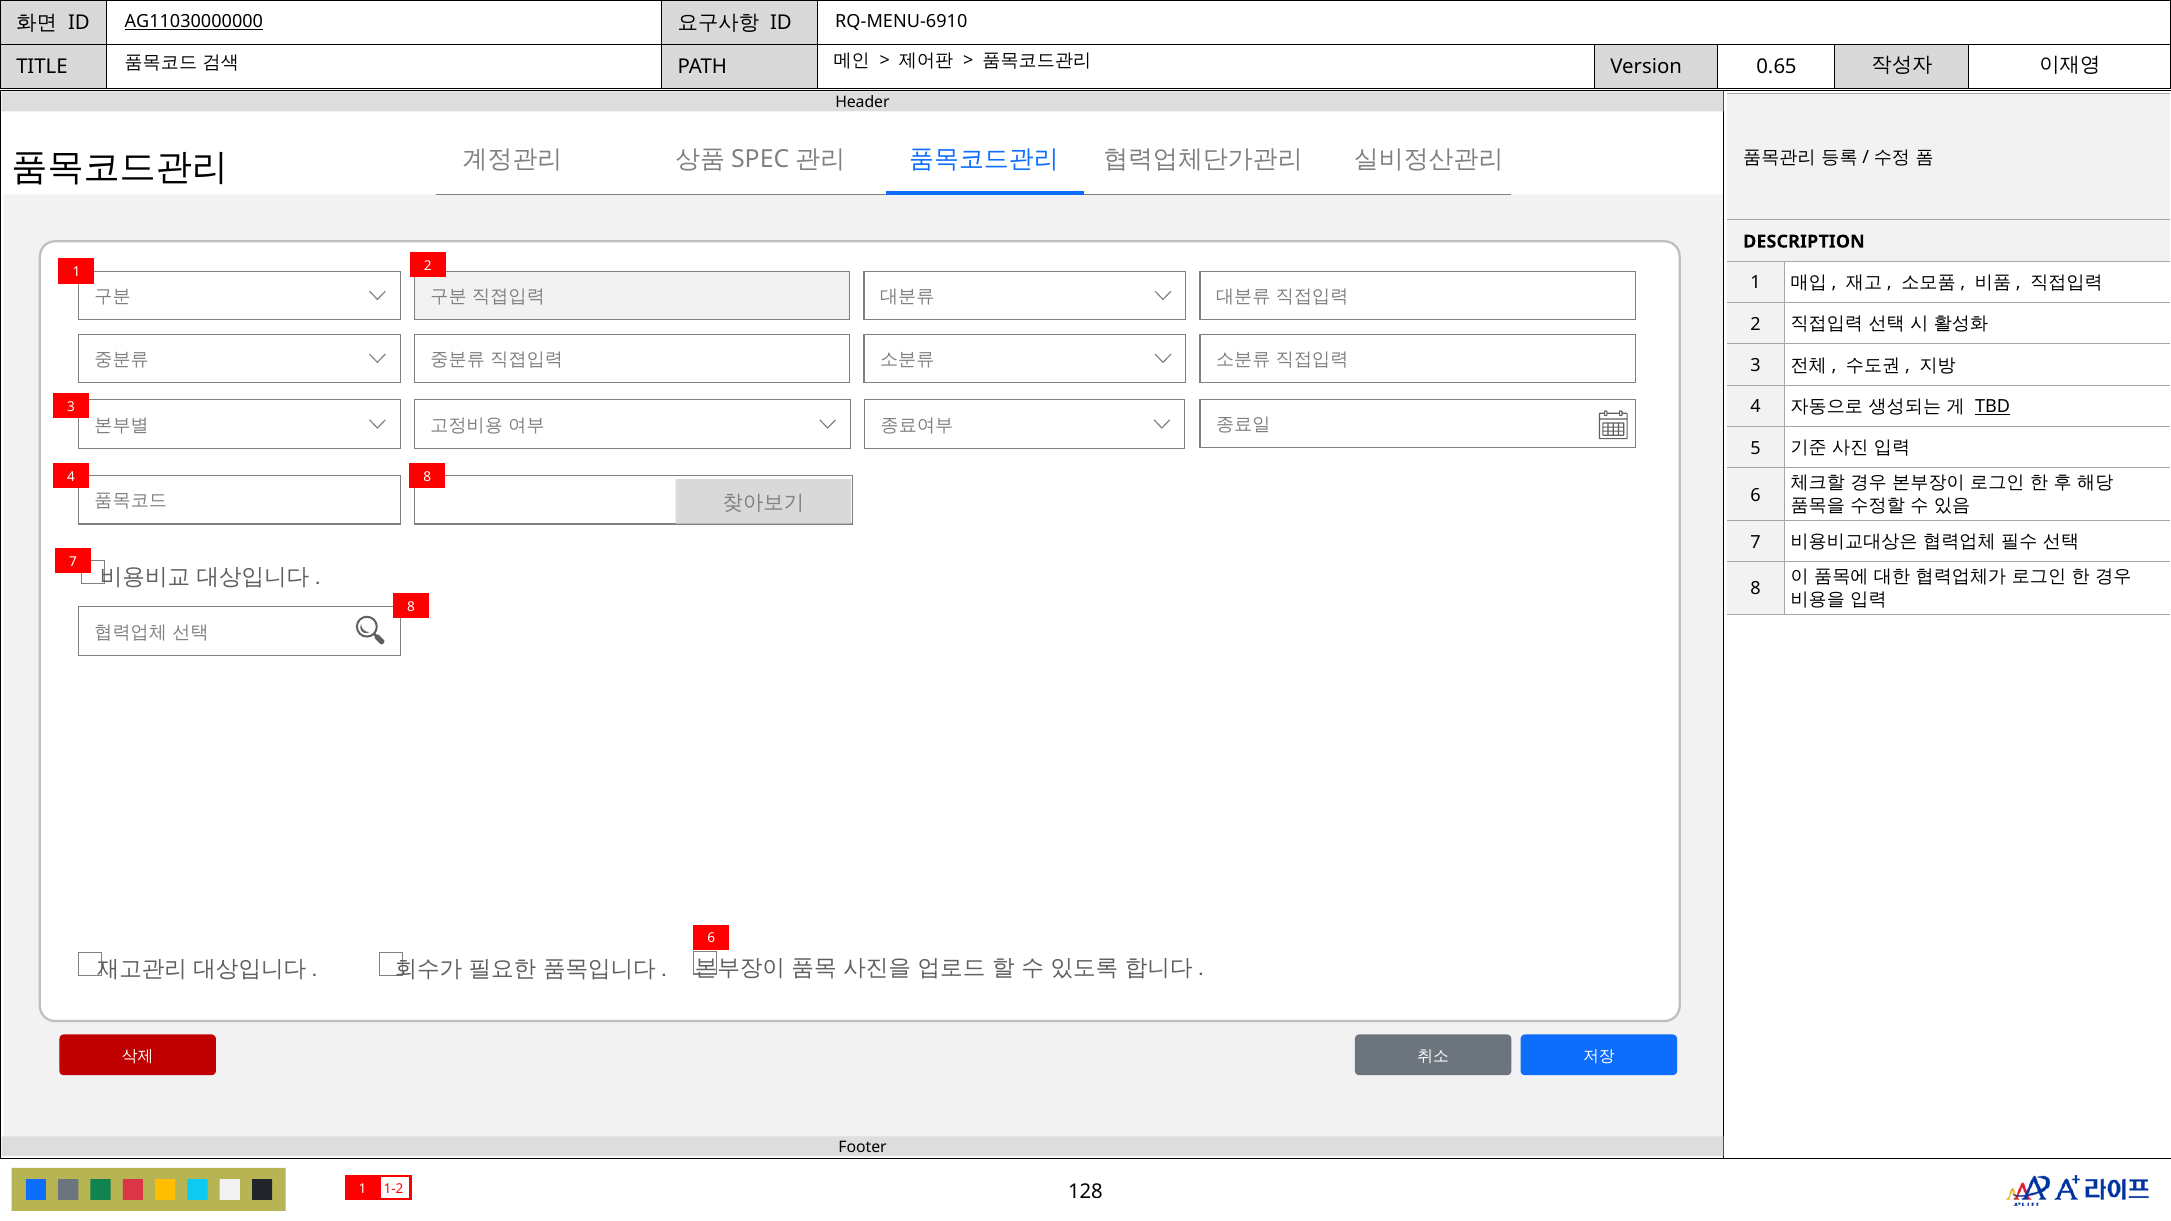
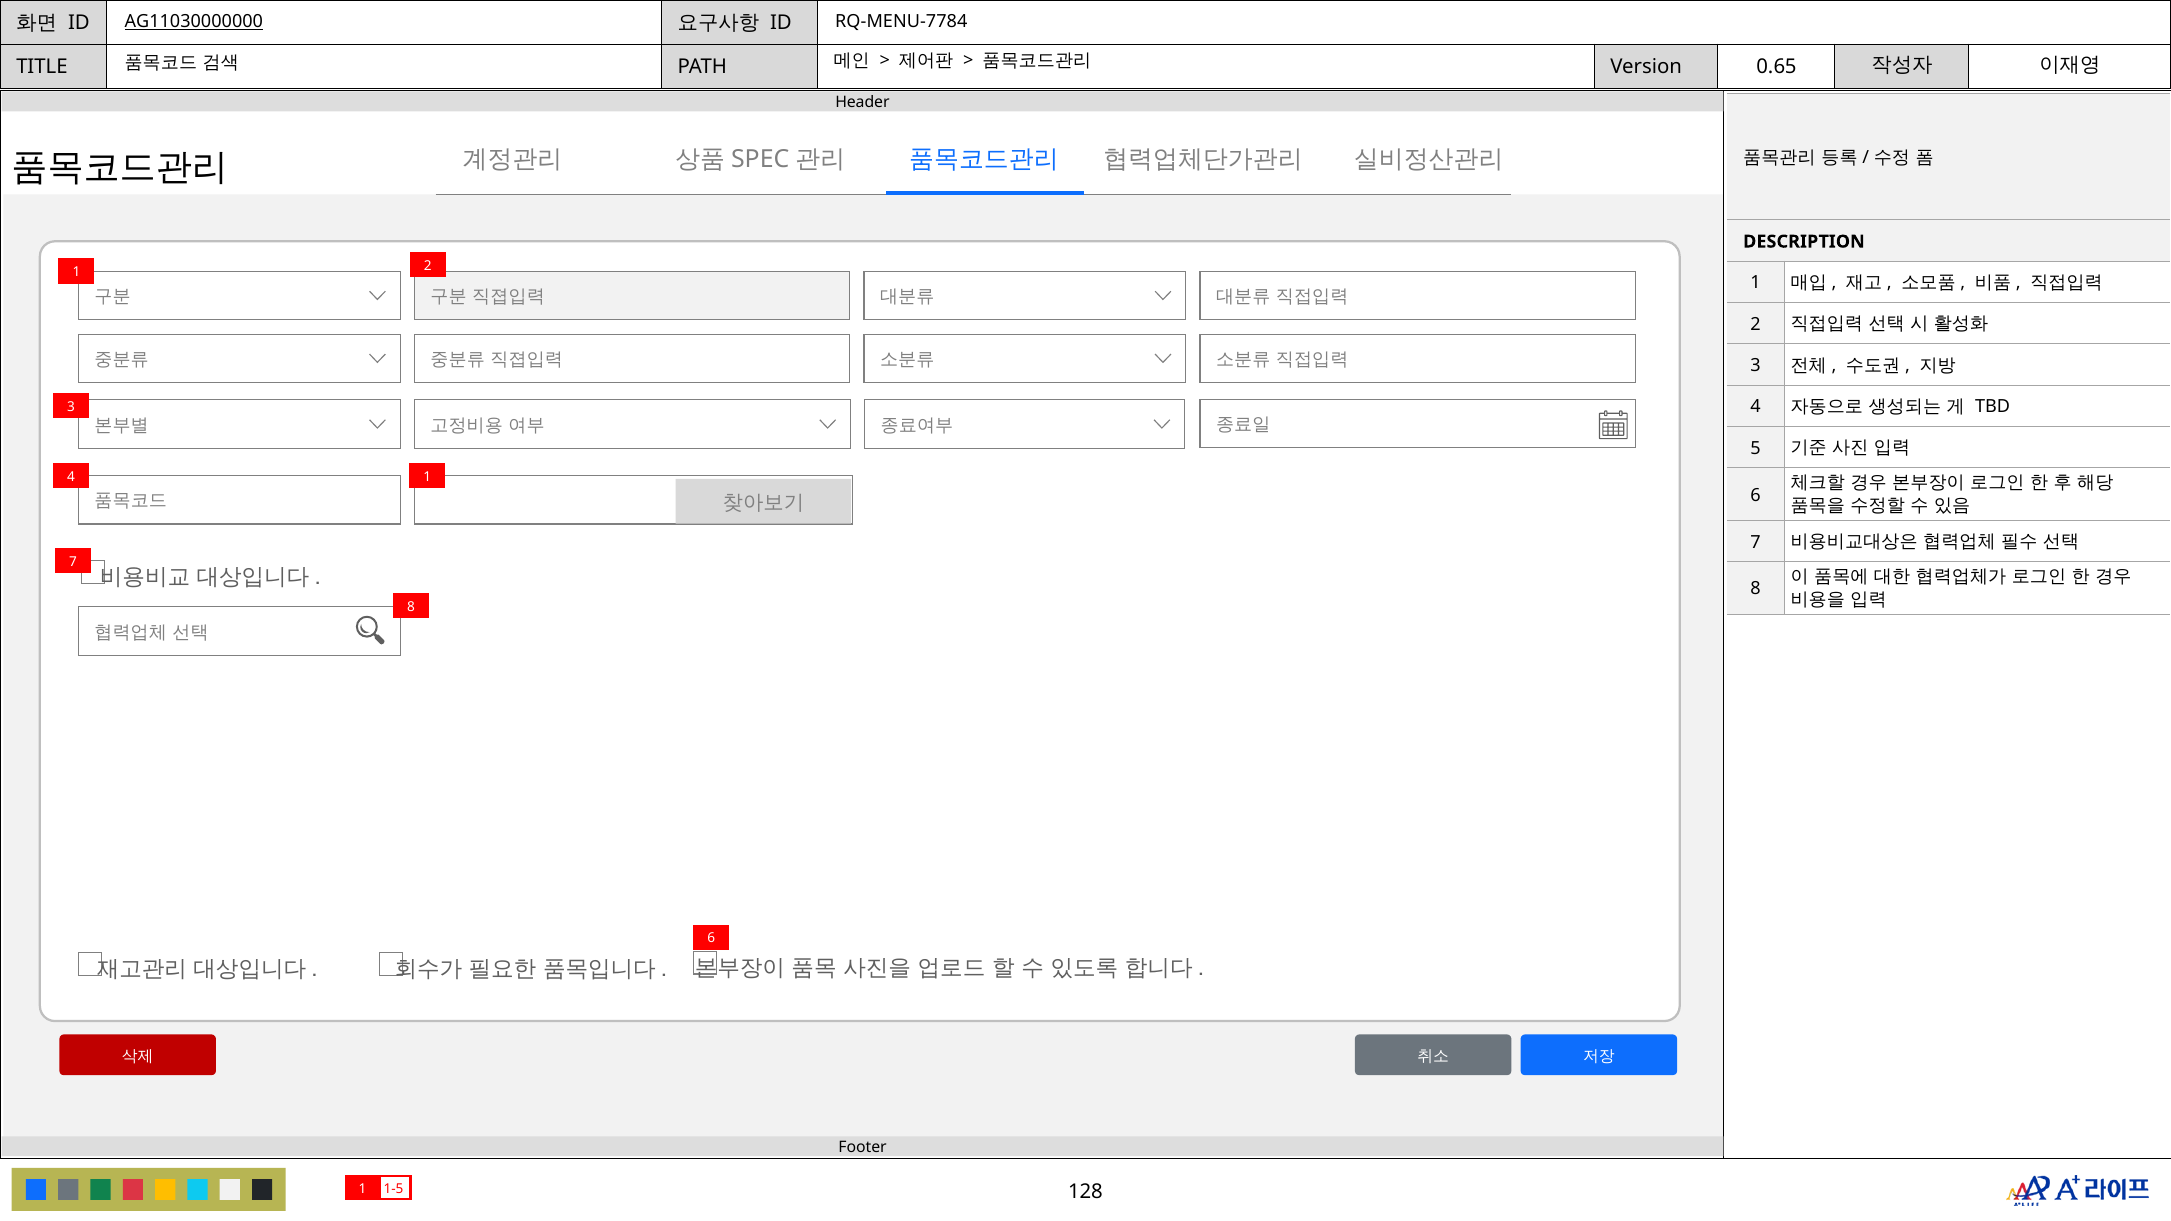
RQ-MENU-6910: RQ-MENU-6910 -> RQ-MENU-7784
TBD underline: present -> none
4 8: 8 -> 1
1-2: 1-2 -> 1-5
